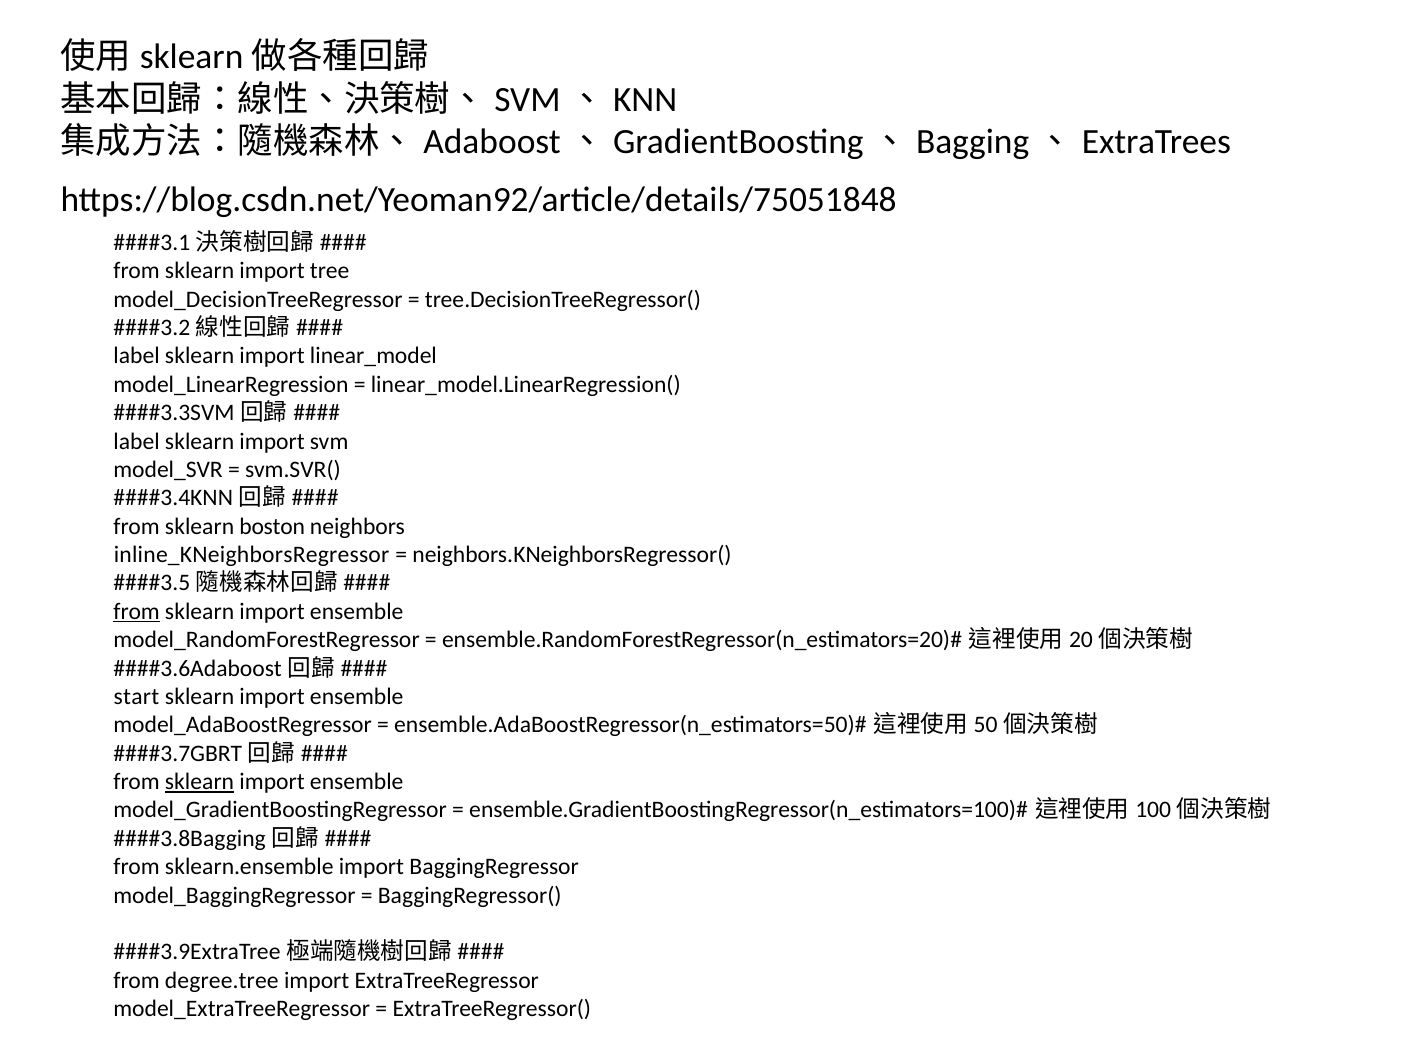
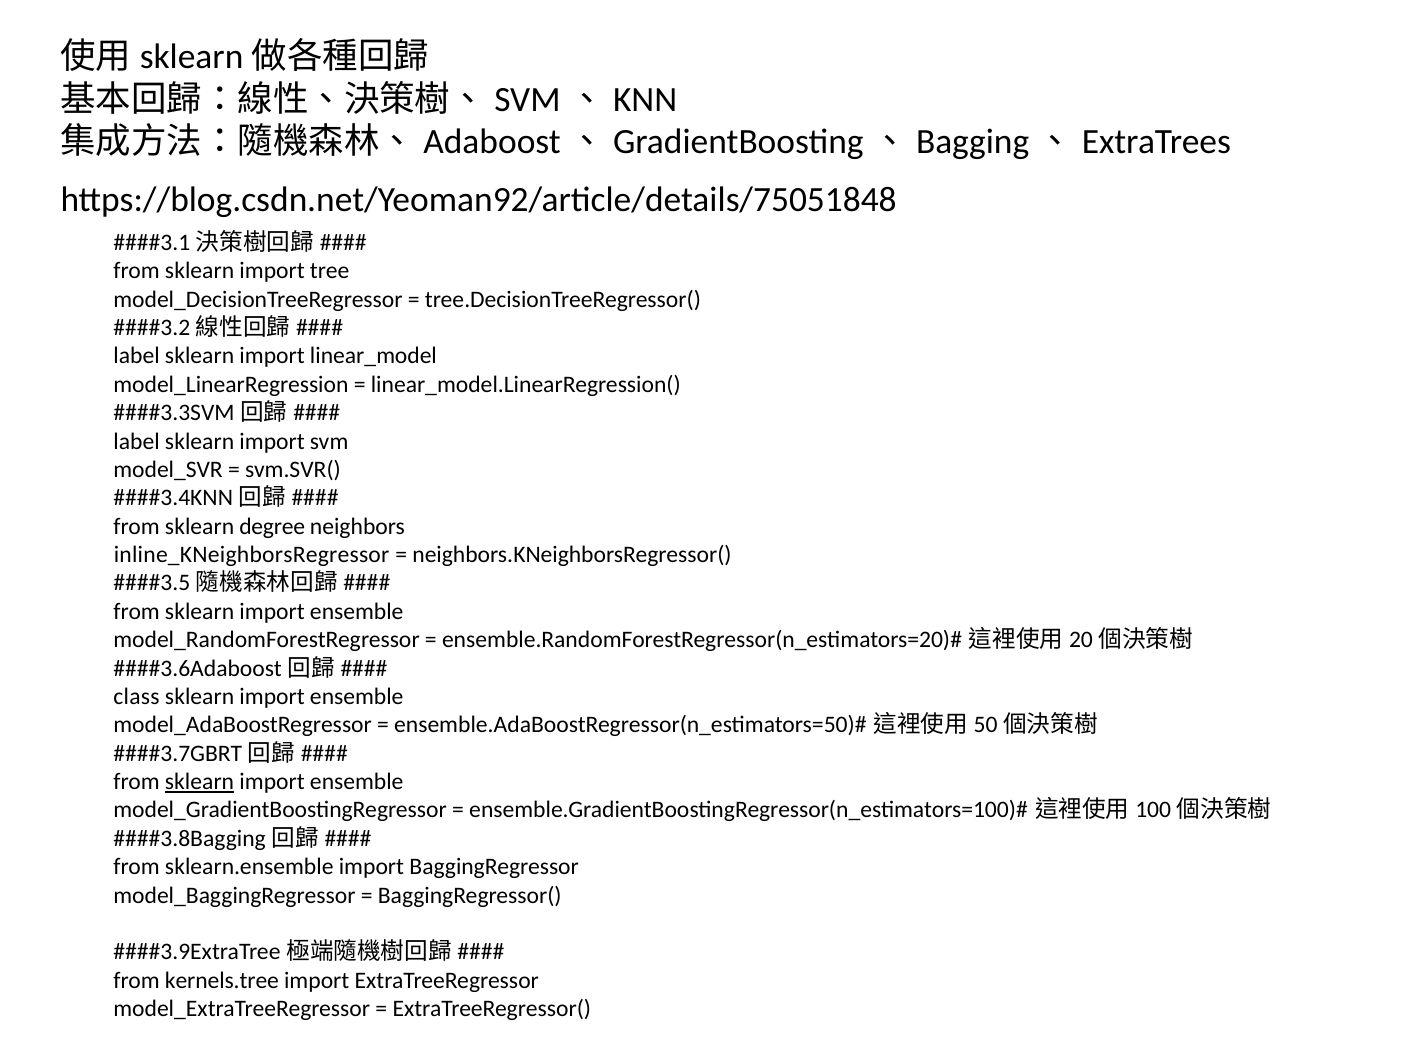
boston: boston -> degree
from at (137, 611) underline: present -> none
start: start -> class
degree.tree: degree.tree -> kernels.tree
